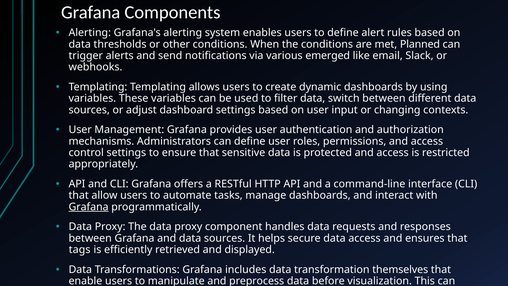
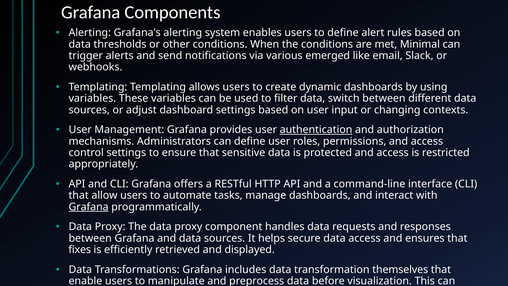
Planned: Planned -> Minimal
authentication underline: none -> present
tags: tags -> fixes
